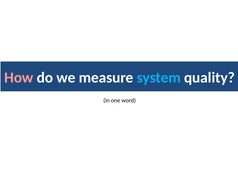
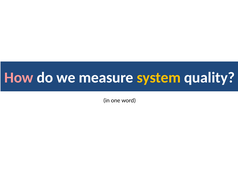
system colour: light blue -> yellow
